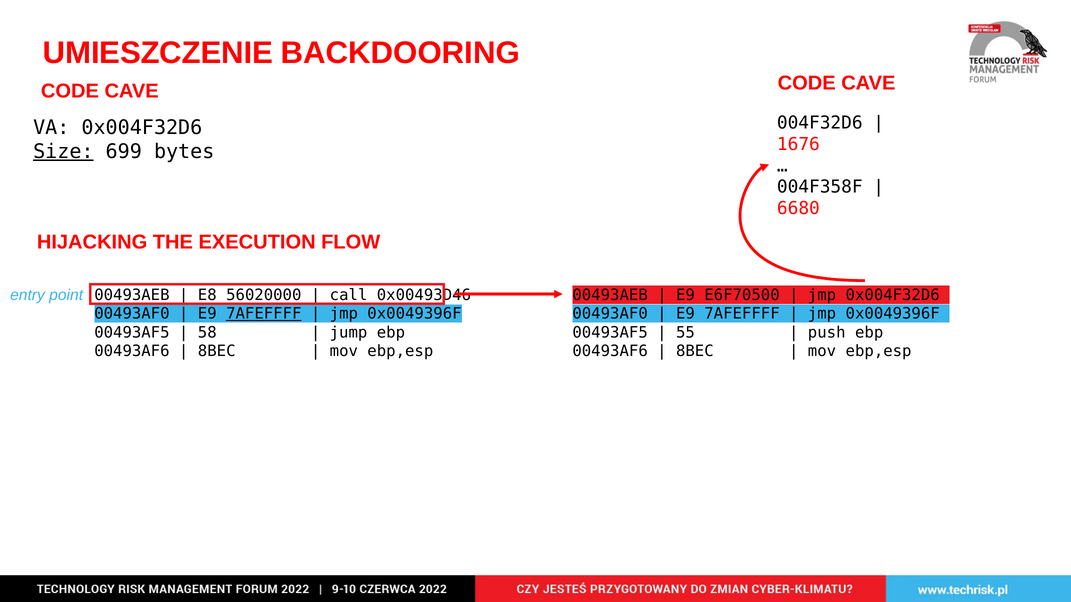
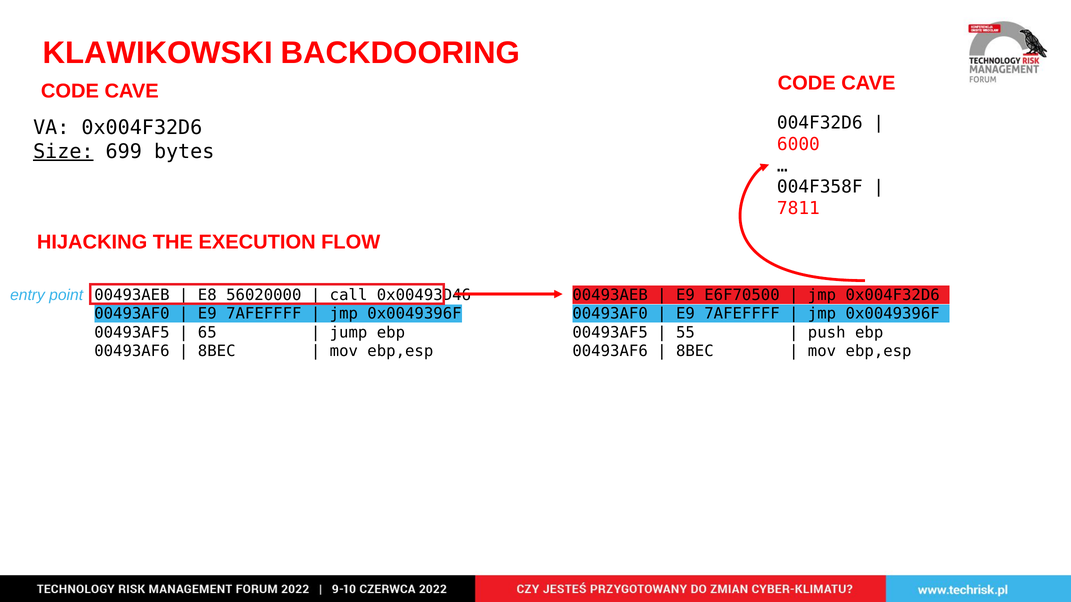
UMIESZCZENIE: UMIESZCZENIE -> KLAWIKOWSKI
1676: 1676 -> 6000
6680: 6680 -> 7811
7AFEFFFF at (264, 314) underline: present -> none
58: 58 -> 65
